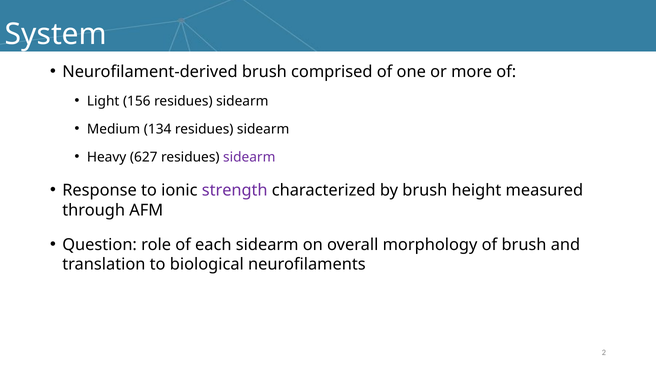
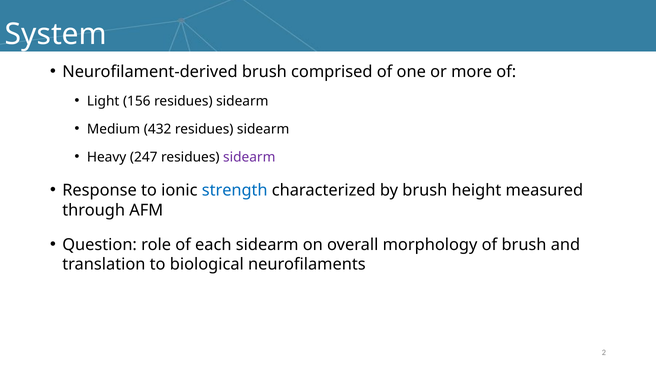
134: 134 -> 432
627: 627 -> 247
strength colour: purple -> blue
